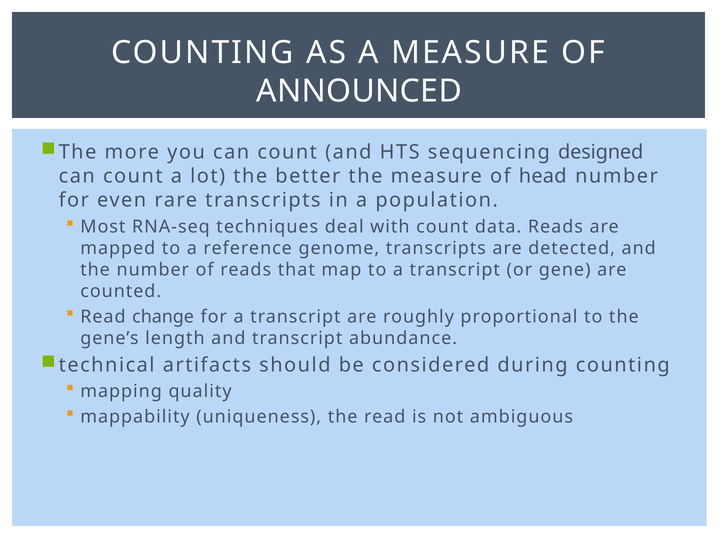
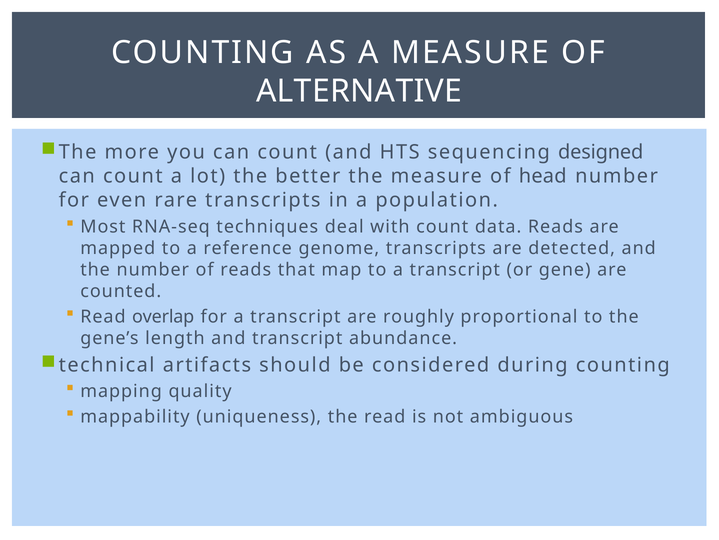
ANNOUNCED: ANNOUNCED -> ALTERNATIVE
change: change -> overlap
